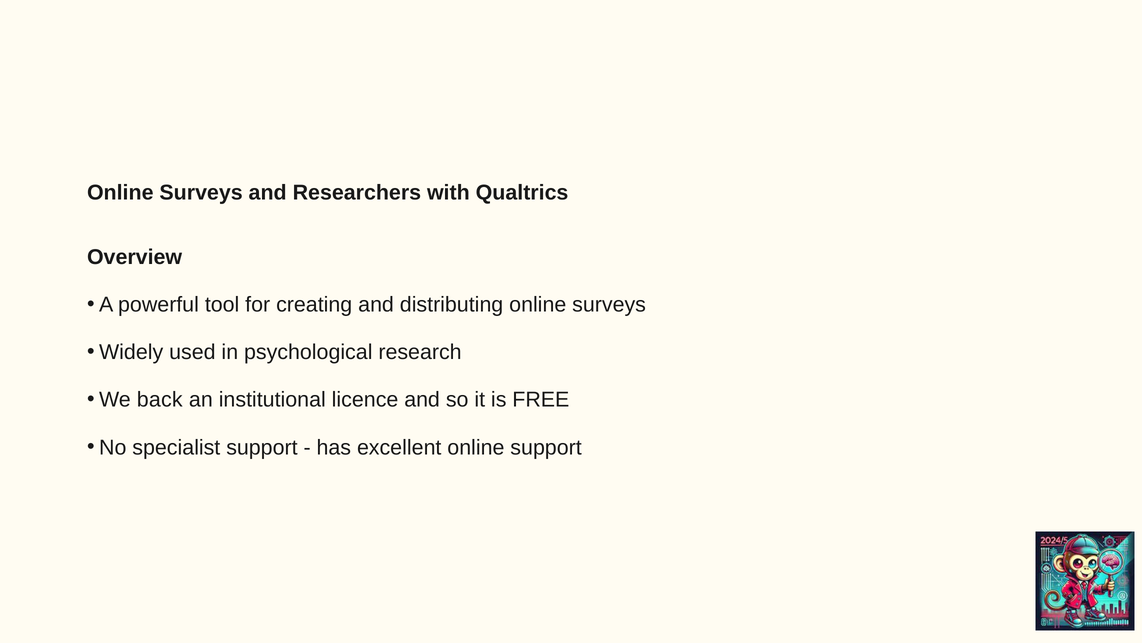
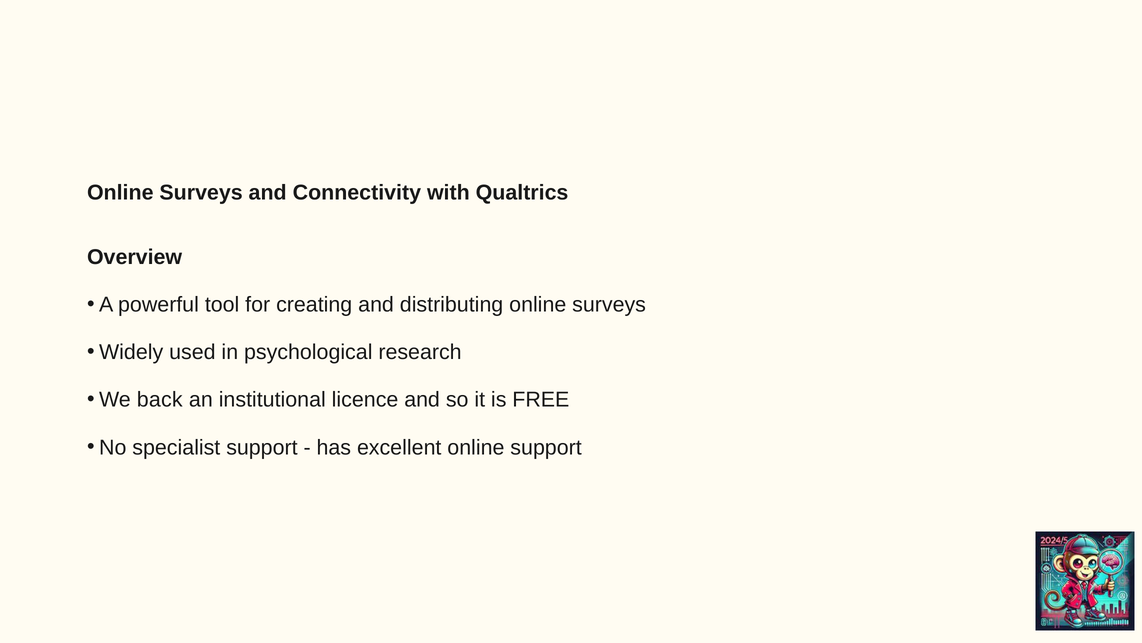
Researchers: Researchers -> Connectivity
